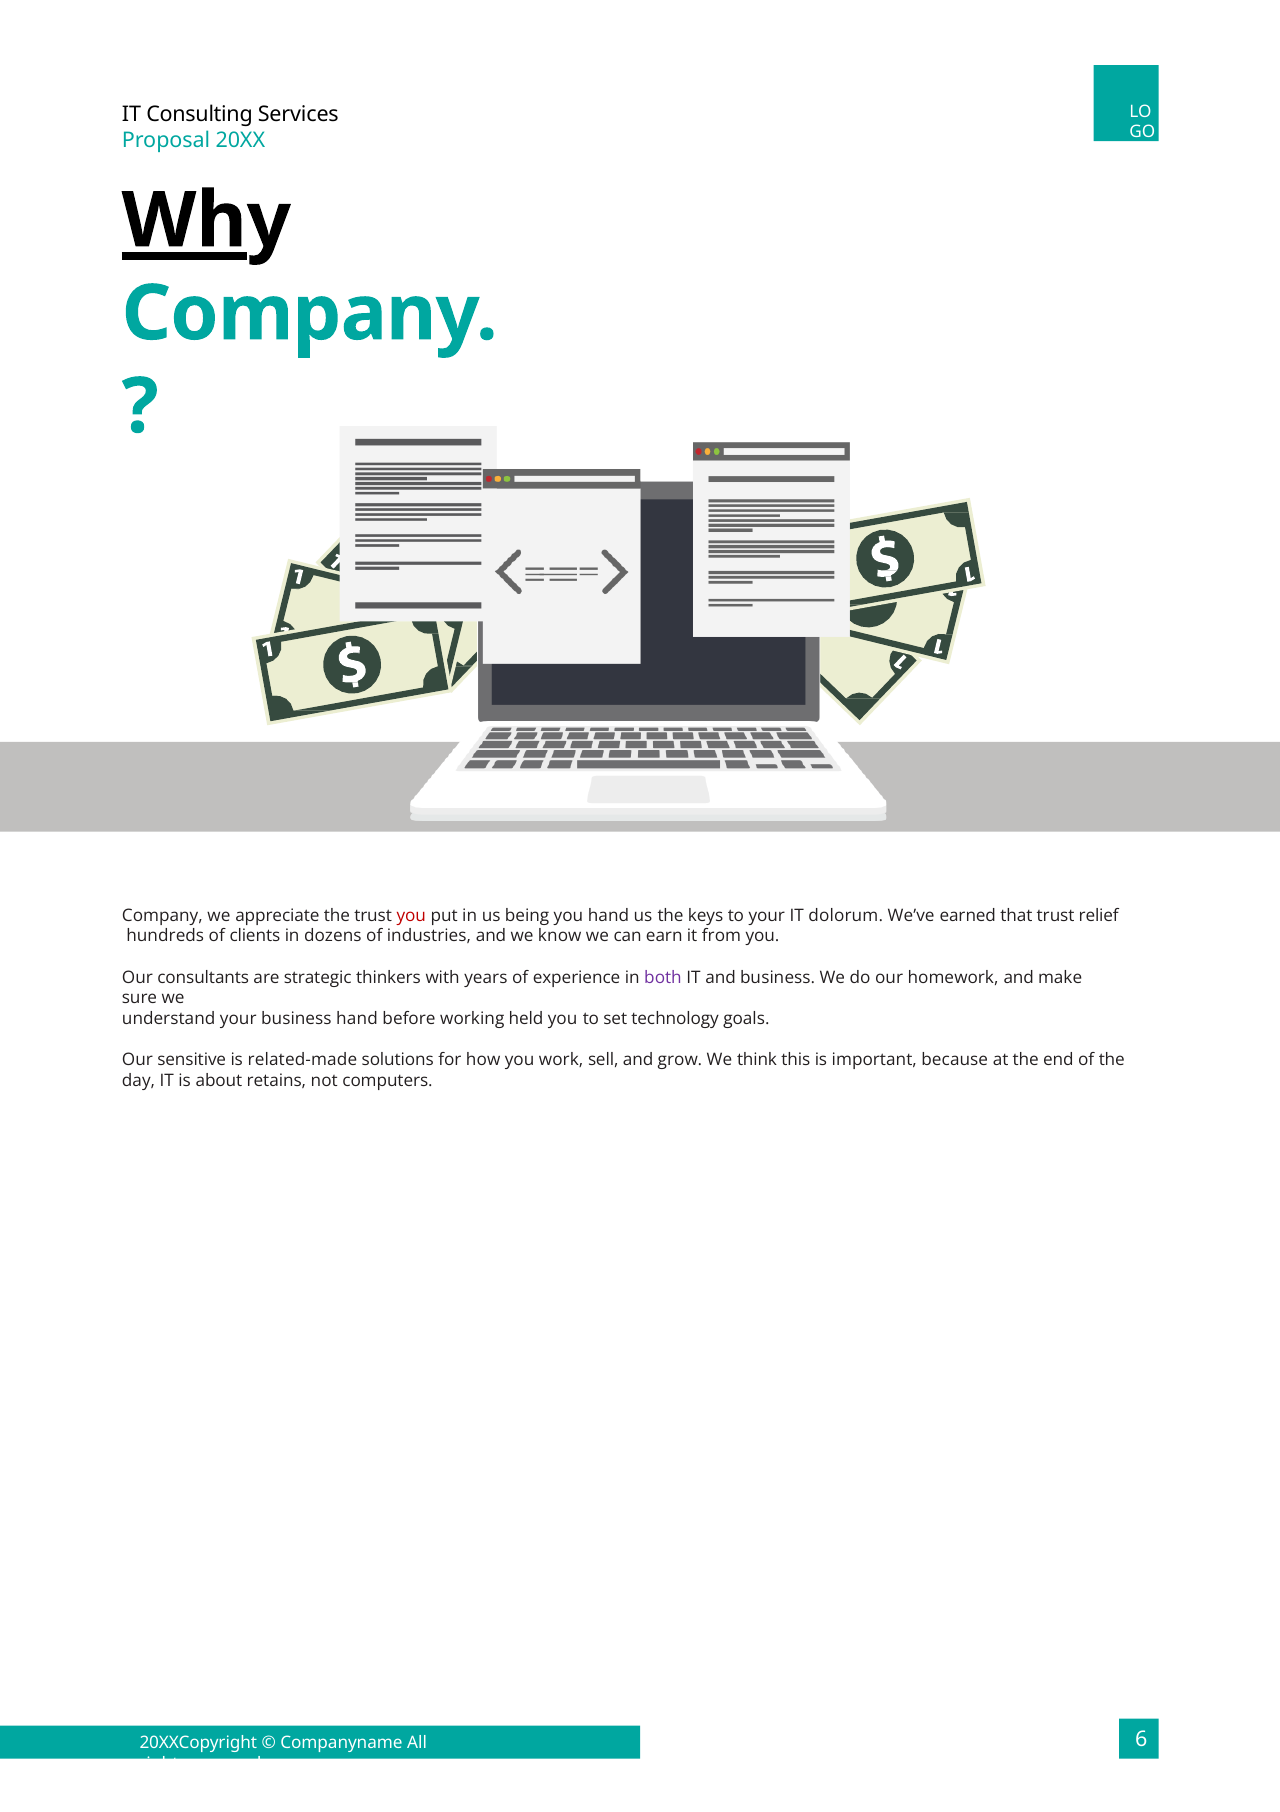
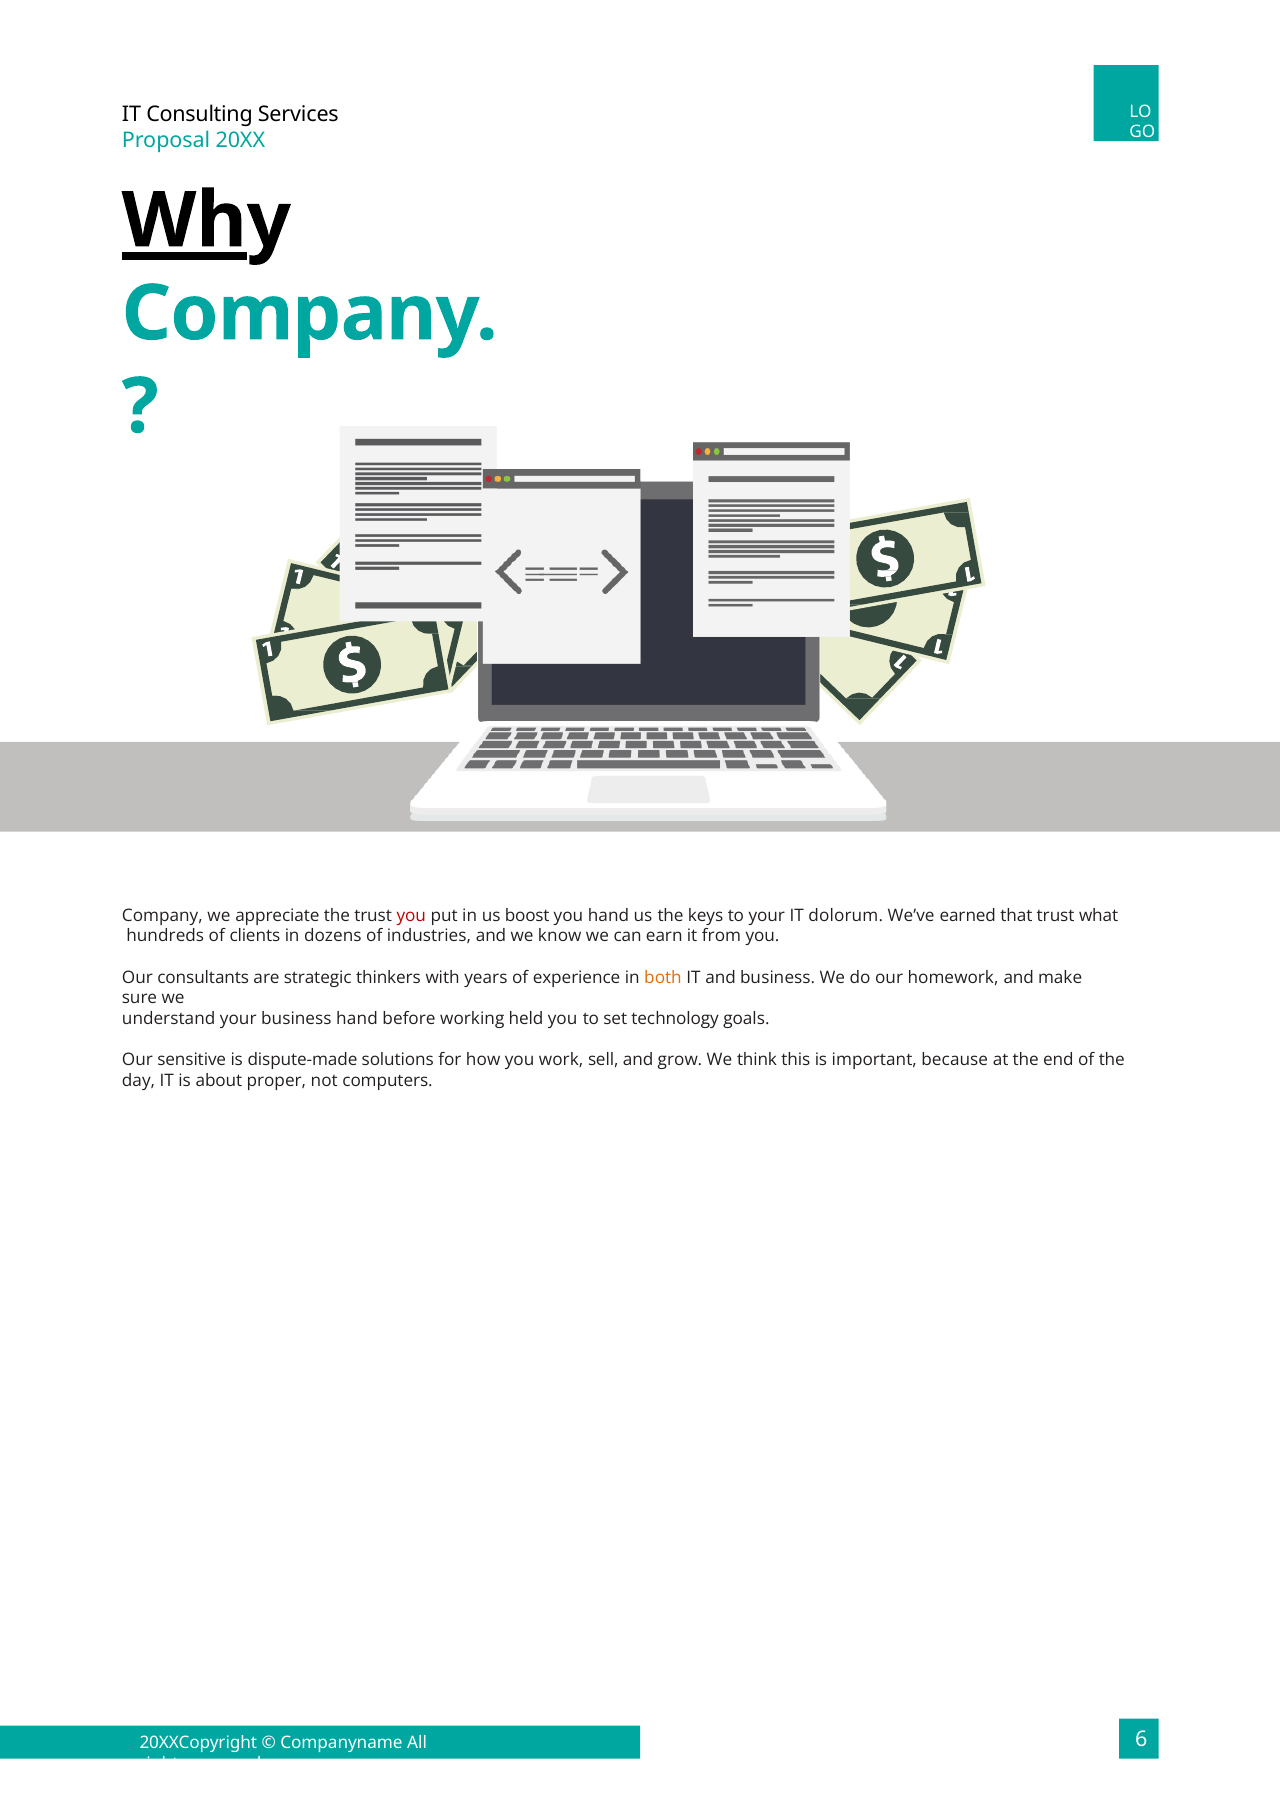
being: being -> boost
relief: relief -> what
both colour: purple -> orange
related-made: related-made -> dispute-made
retains: retains -> proper
